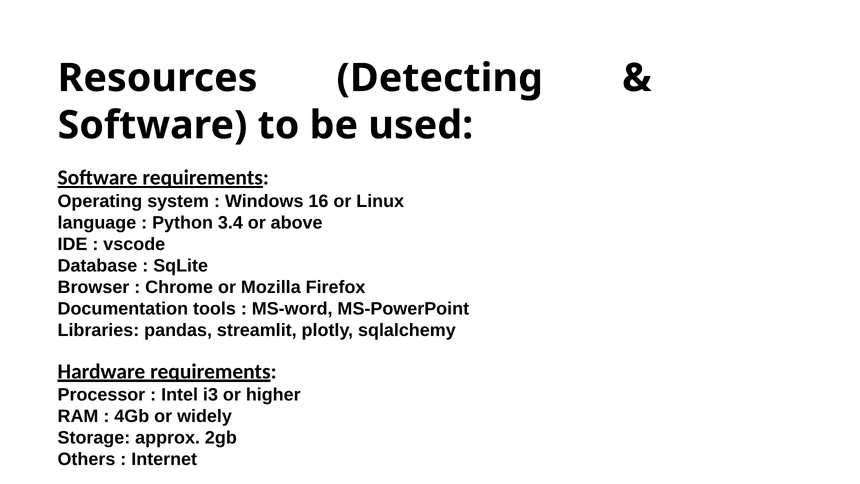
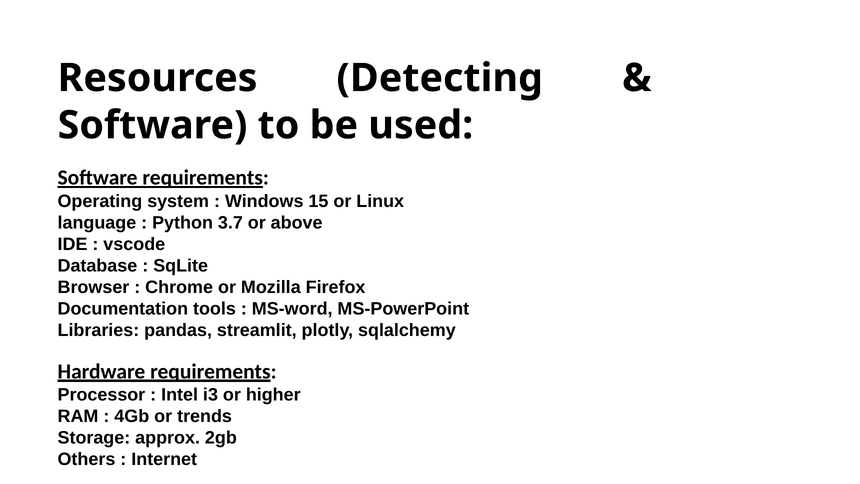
16: 16 -> 15
3.4: 3.4 -> 3.7
widely: widely -> trends
